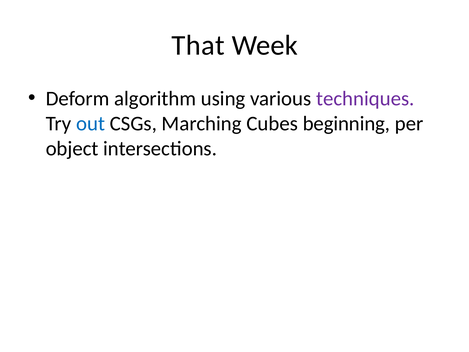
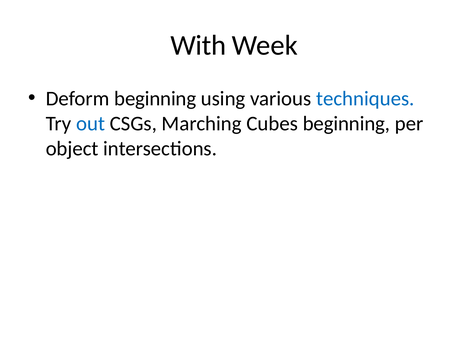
That: That -> With
Deform algorithm: algorithm -> beginning
techniques colour: purple -> blue
